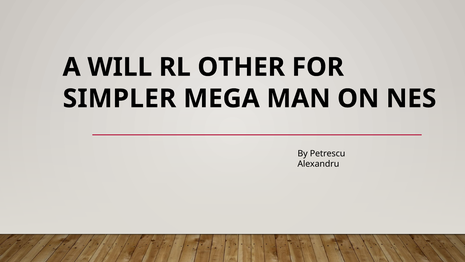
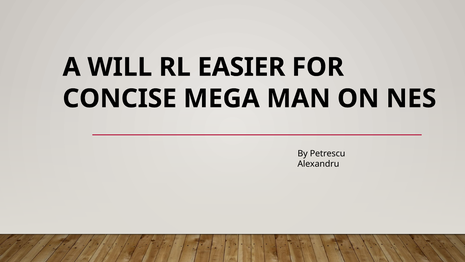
OTHER: OTHER -> EASIER
SIMPLER: SIMPLER -> CONCISE
